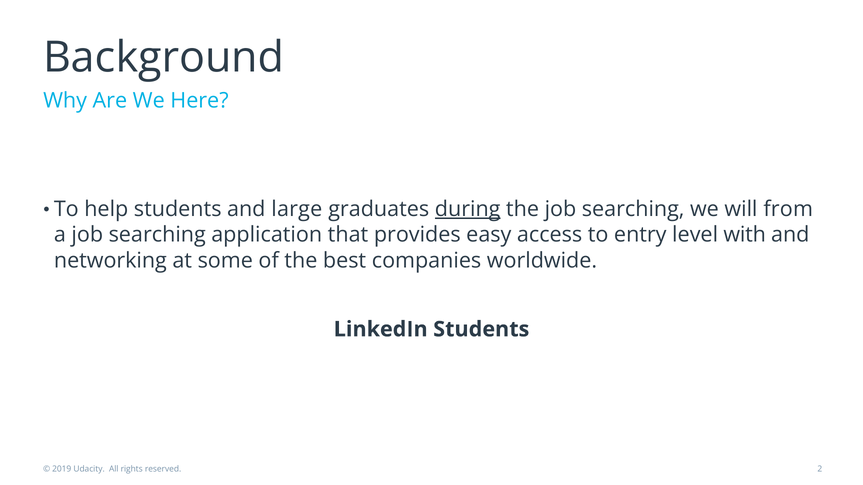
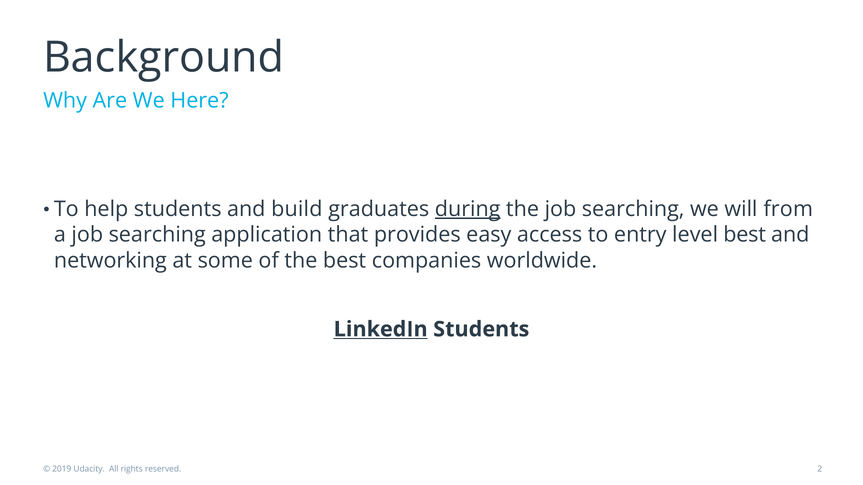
large: large -> build
level with: with -> best
LinkedIn underline: none -> present
